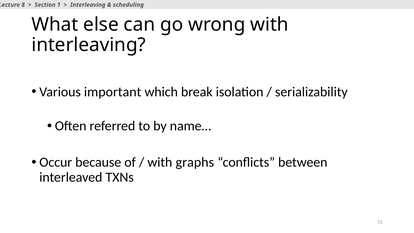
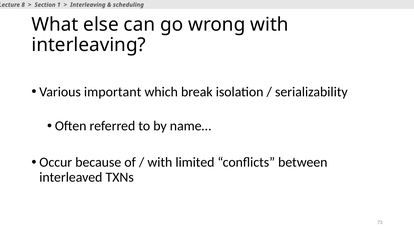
graphs: graphs -> limited
